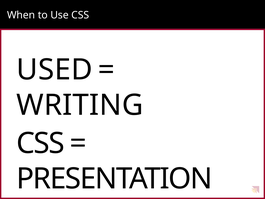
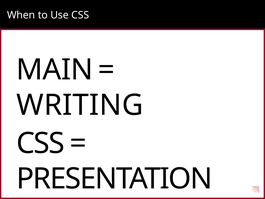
USED: USED -> MAIN
